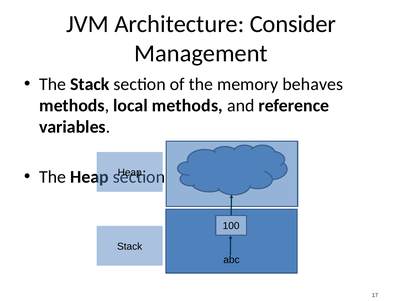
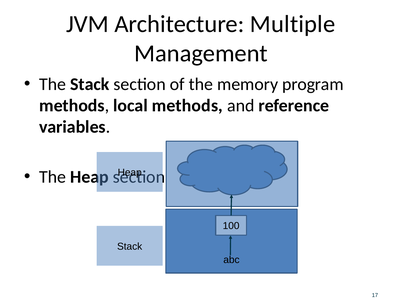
Consider: Consider -> Multiple
behaves: behaves -> program
